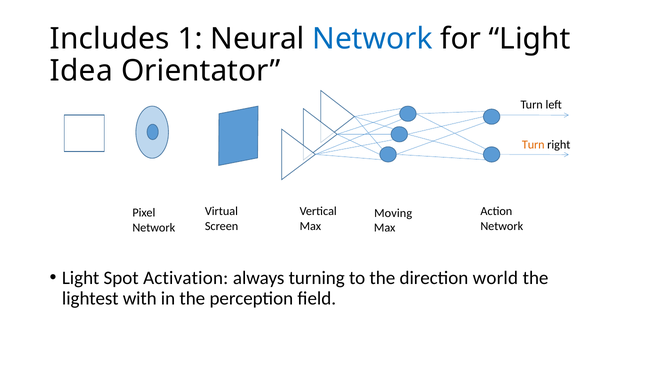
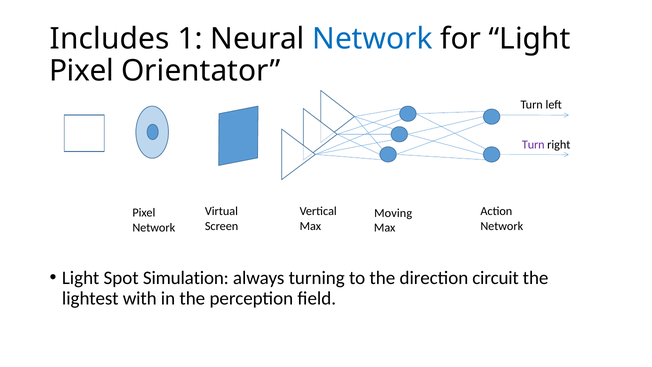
Idea at (81, 71): Idea -> Pixel
Turn at (533, 145) colour: orange -> purple
Activation: Activation -> Simulation
world: world -> circuit
